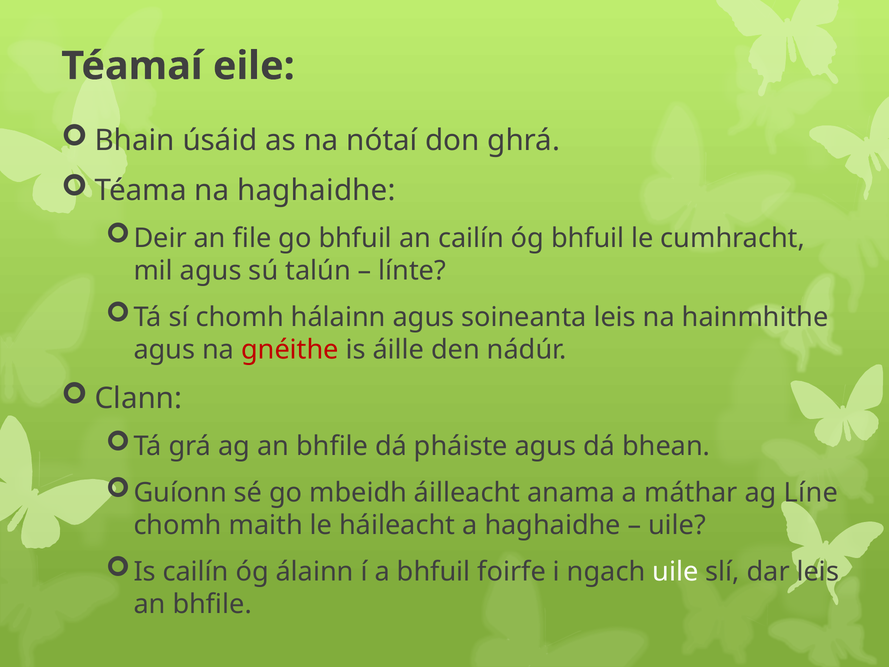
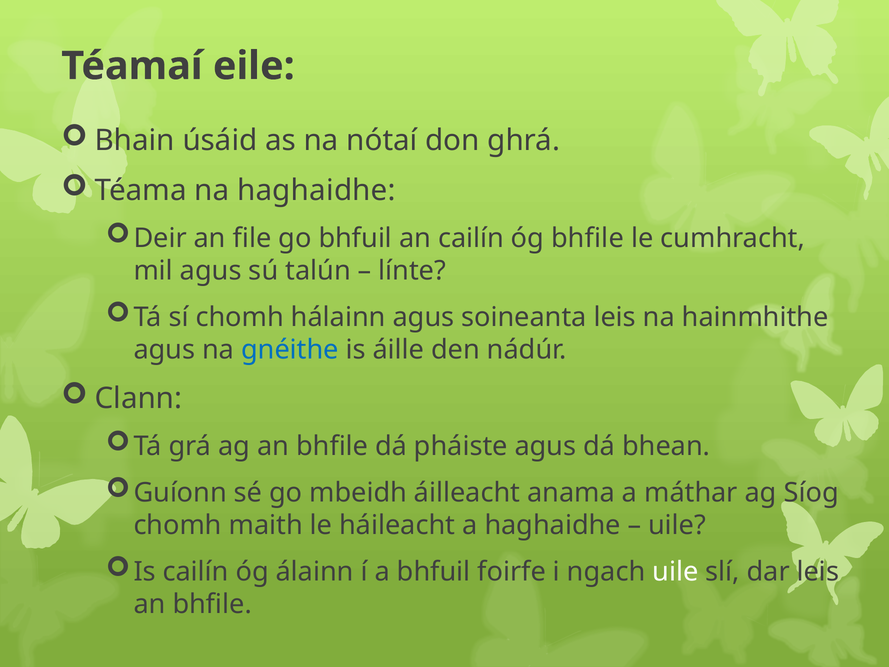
óg bhfuil: bhfuil -> bhfile
gnéithe colour: red -> blue
Líne: Líne -> Síog
